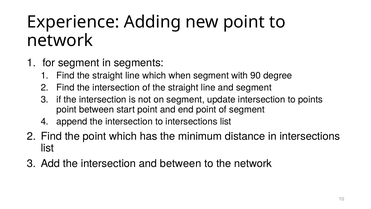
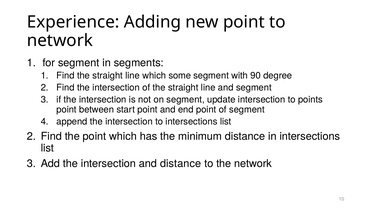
when: when -> some
and between: between -> distance
